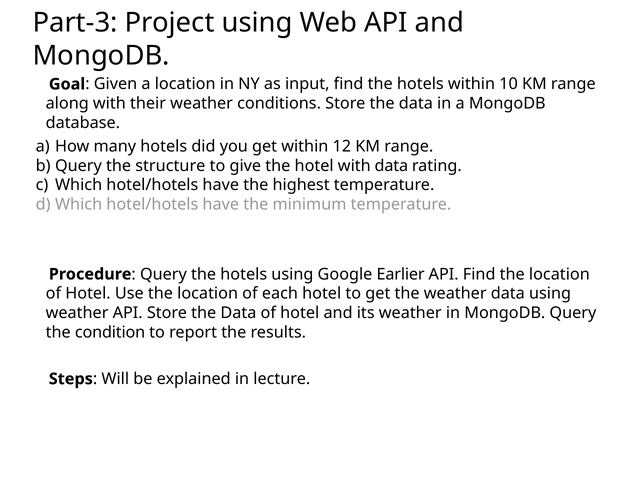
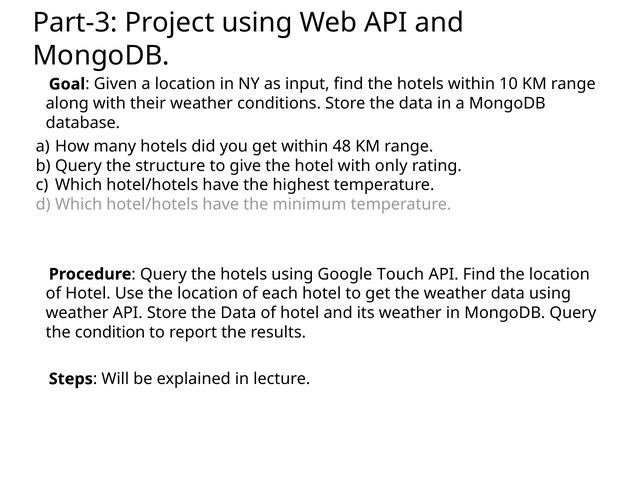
12: 12 -> 48
with data: data -> only
Earlier: Earlier -> Touch
